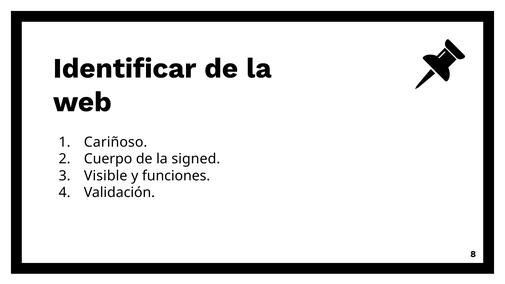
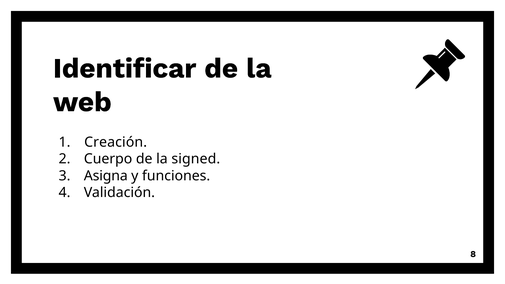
Cariñoso: Cariñoso -> Creación
Visible: Visible -> Asigna
